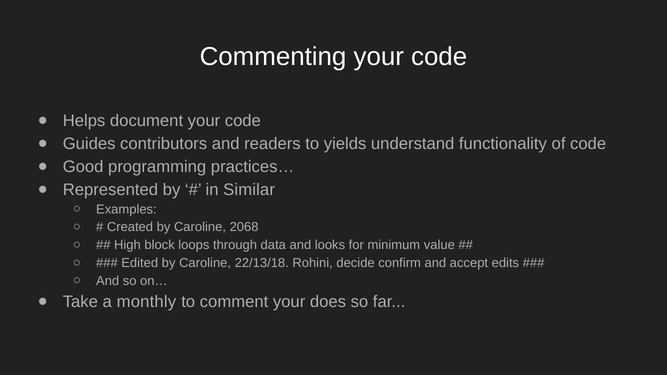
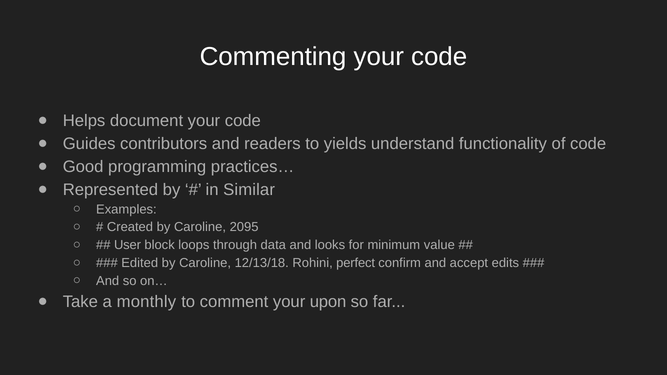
2068: 2068 -> 2095
High: High -> User
22/13/18: 22/13/18 -> 12/13/18
decide: decide -> perfect
does: does -> upon
